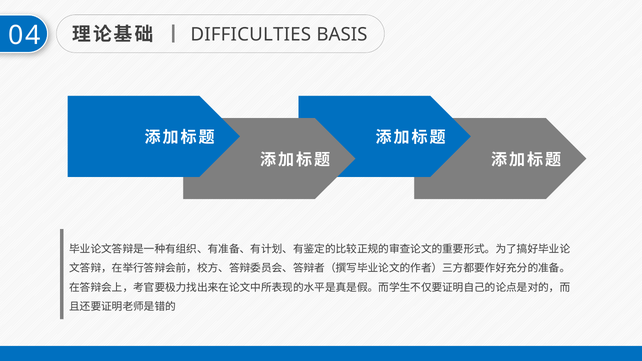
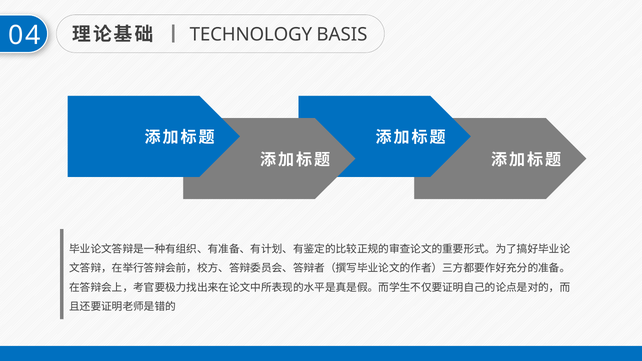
DIFFICULTIES: DIFFICULTIES -> TECHNOLOGY
